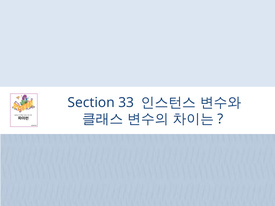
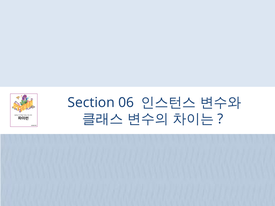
33: 33 -> 06
